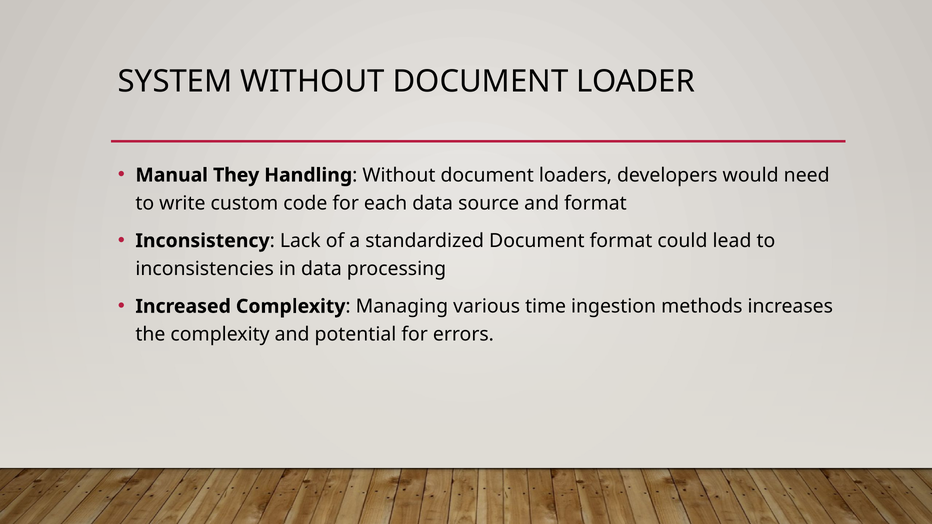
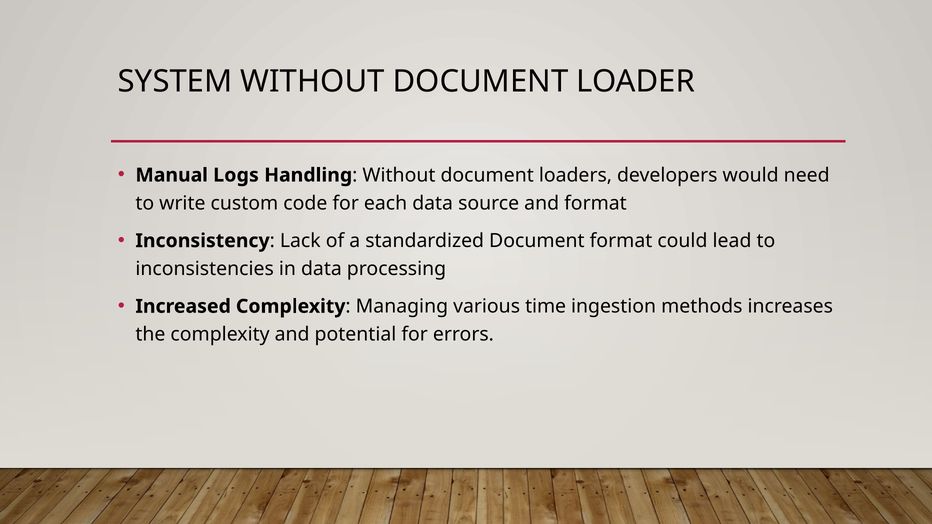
They: They -> Logs
